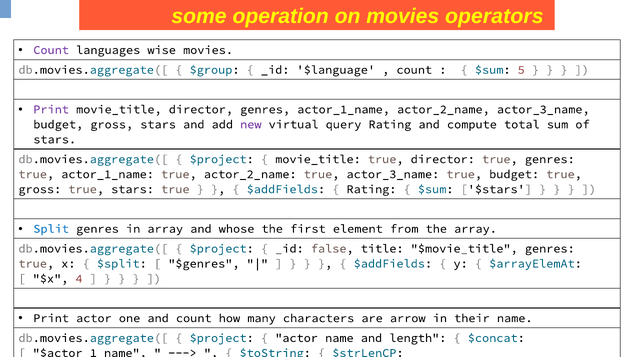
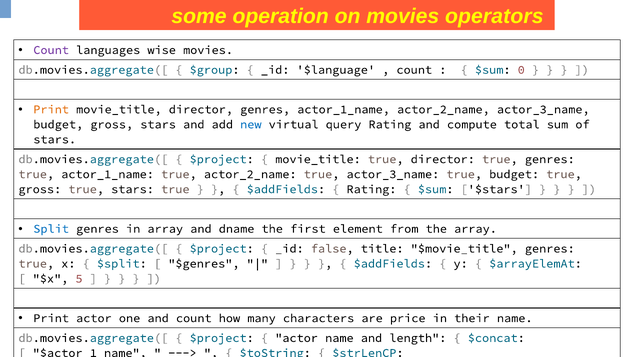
5: 5 -> 0
Print at (51, 109) colour: purple -> orange
new colour: purple -> blue
whose: whose -> dname
4: 4 -> 5
arrow: arrow -> price
